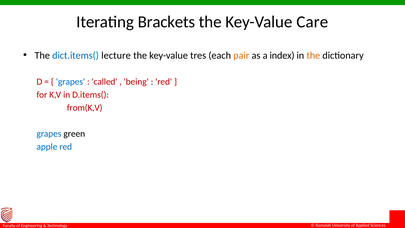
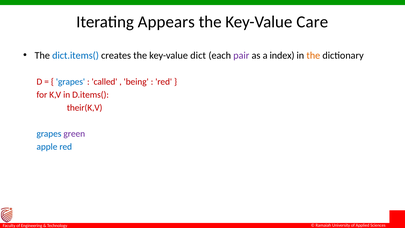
Brackets: Brackets -> Appears
lecture: lecture -> creates
tres: tres -> dict
pair colour: orange -> purple
from(K,V: from(K,V -> their(K,V
green colour: black -> purple
